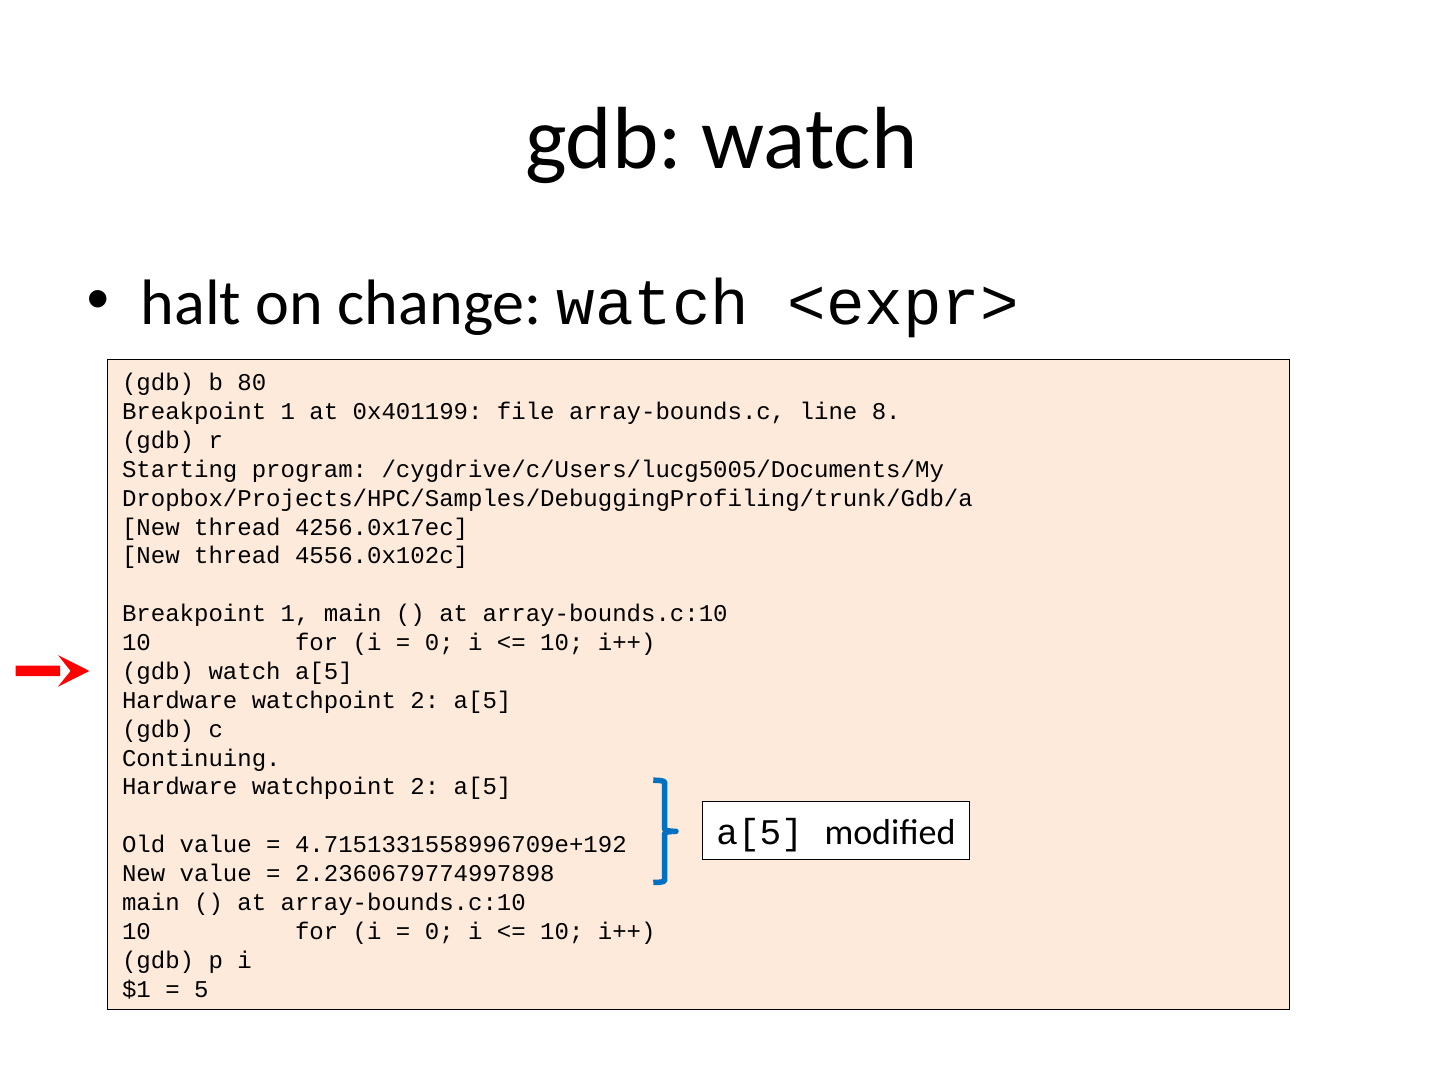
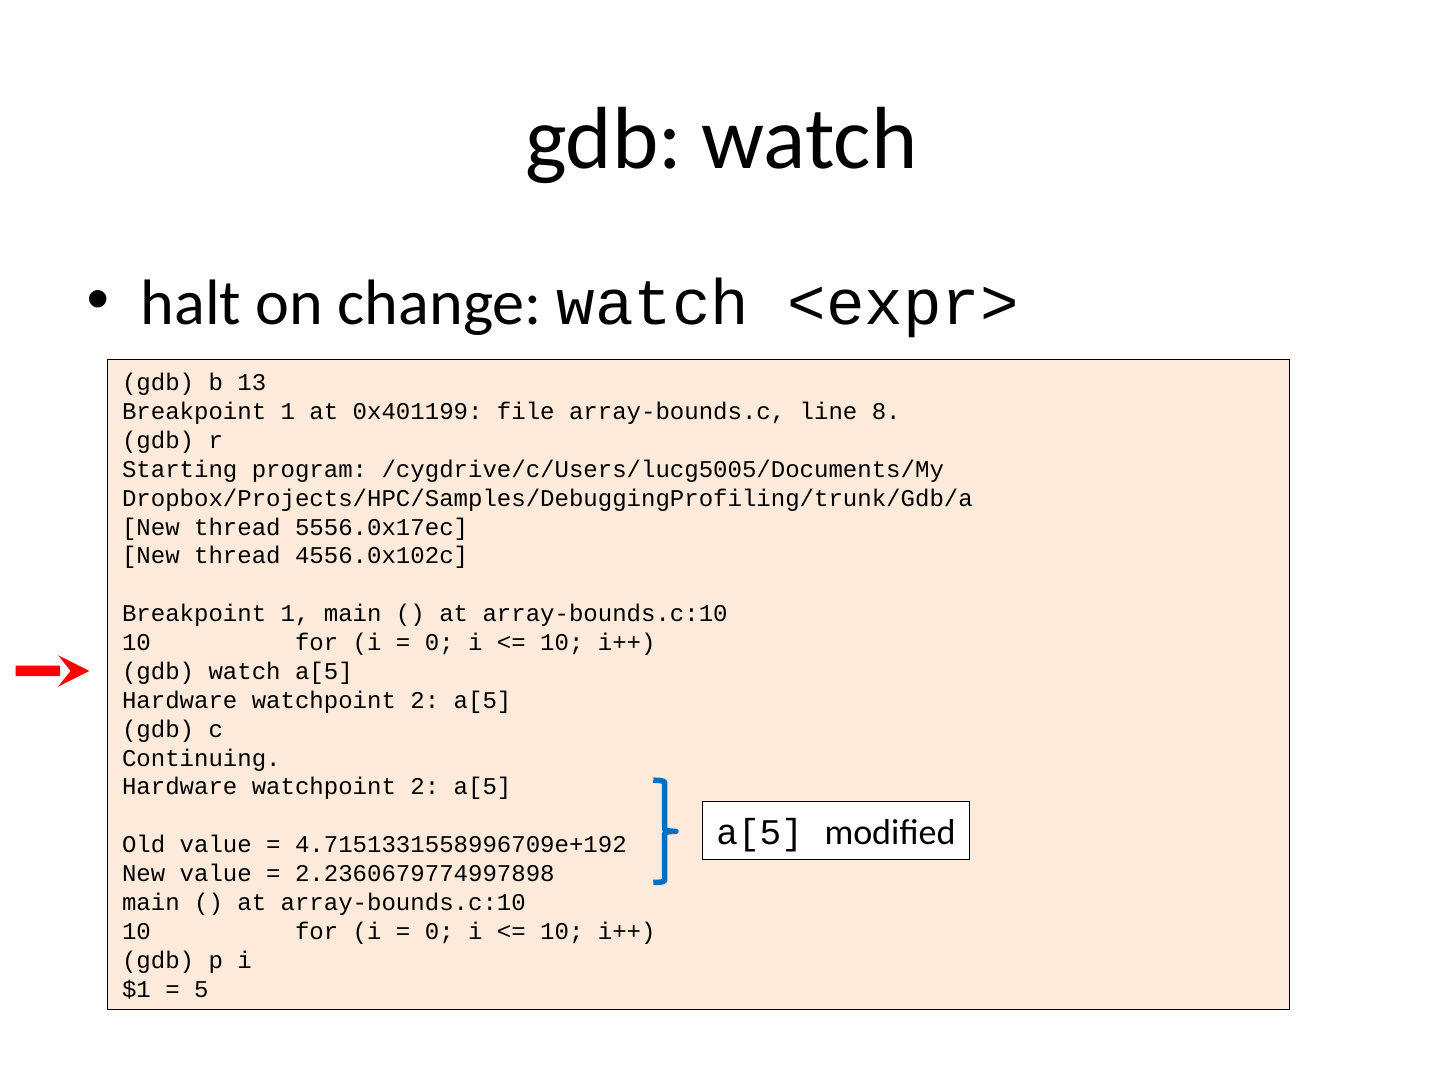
80: 80 -> 13
4256.0x17ec: 4256.0x17ec -> 5556.0x17ec
